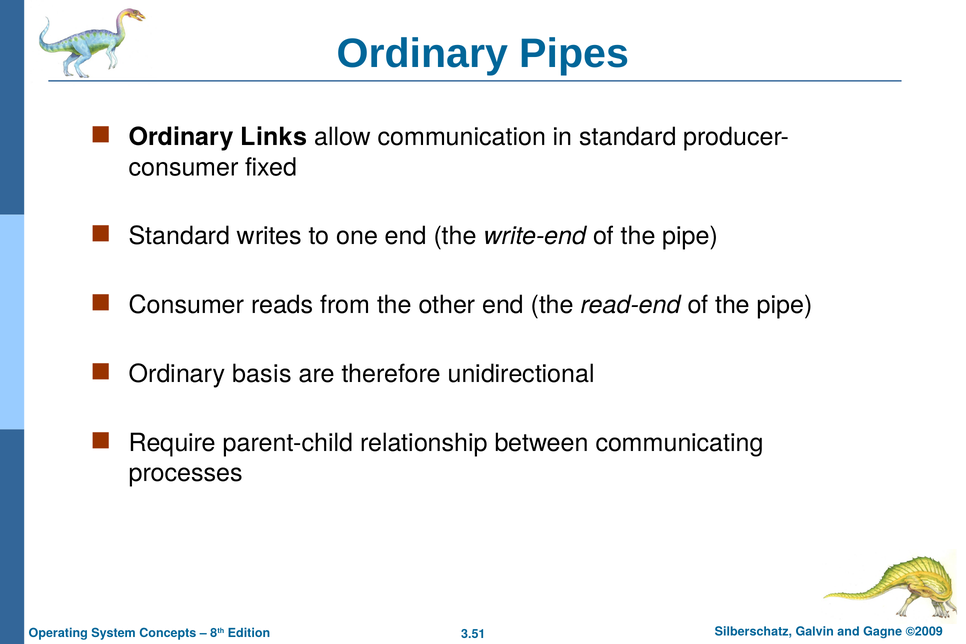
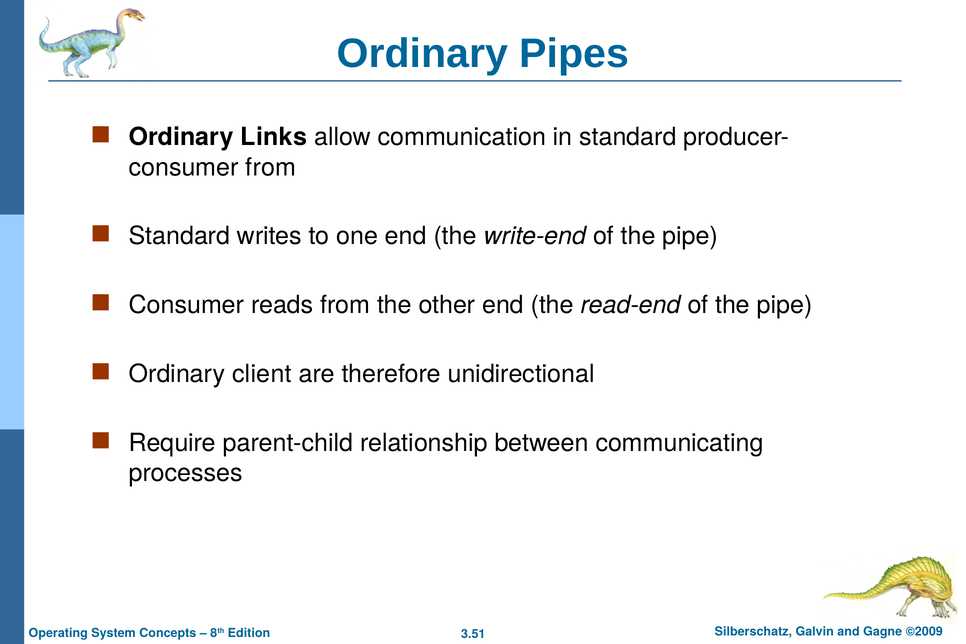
consumer fixed: fixed -> from
basis: basis -> client
